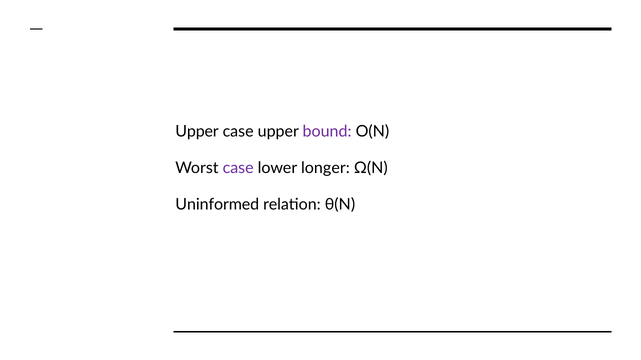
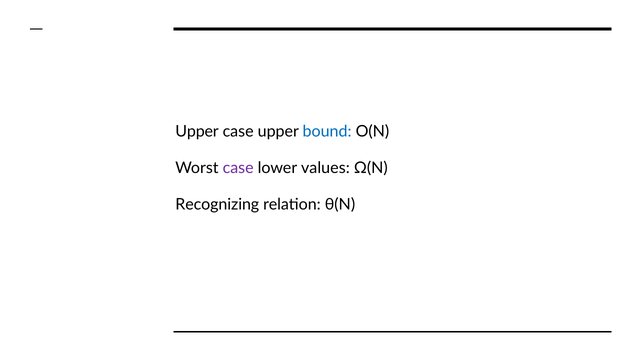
bound colour: purple -> blue
longer: longer -> values
Uninformed: Uninformed -> Recognizing
